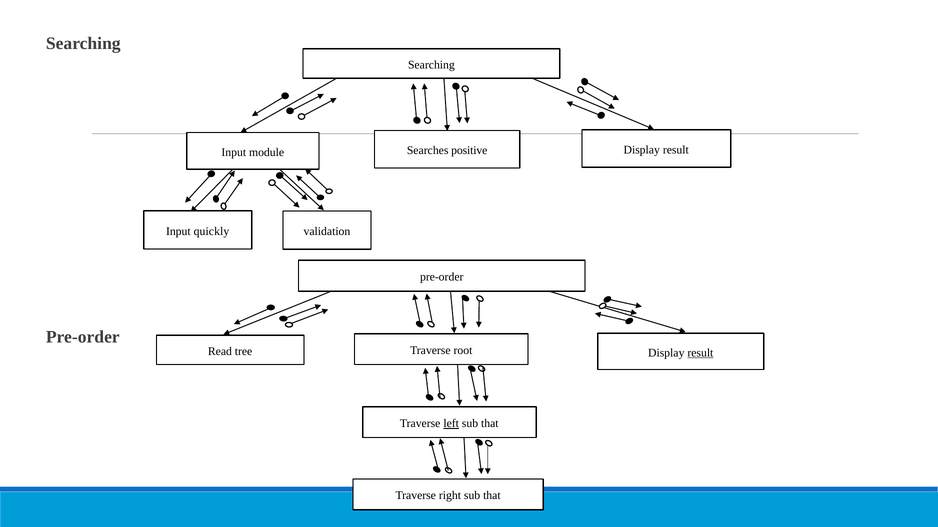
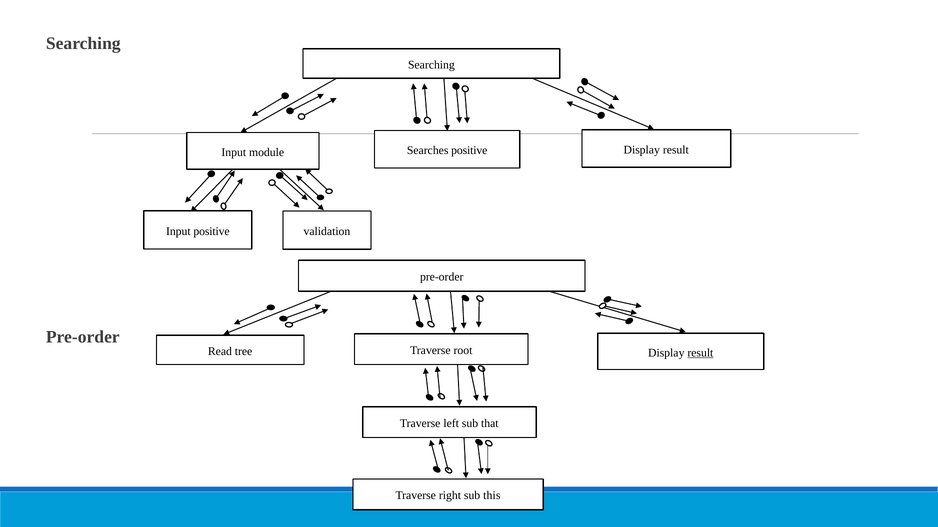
Input quickly: quickly -> positive
left underline: present -> none
right sub that: that -> this
